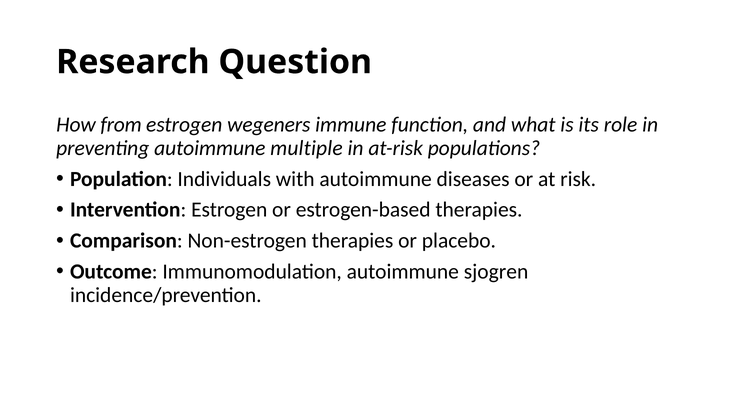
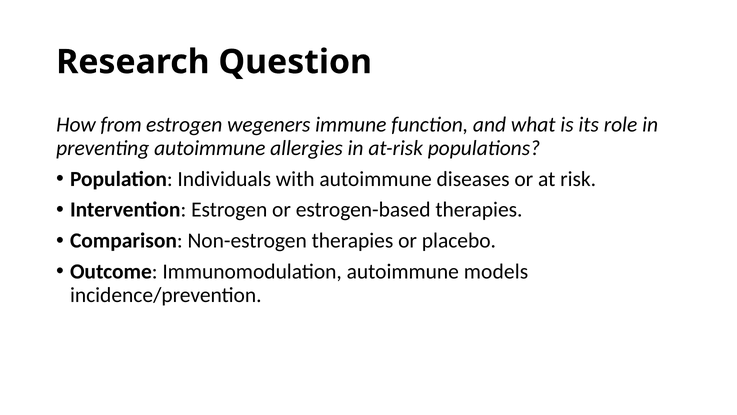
multiple: multiple -> allergies
sjogren: sjogren -> models
